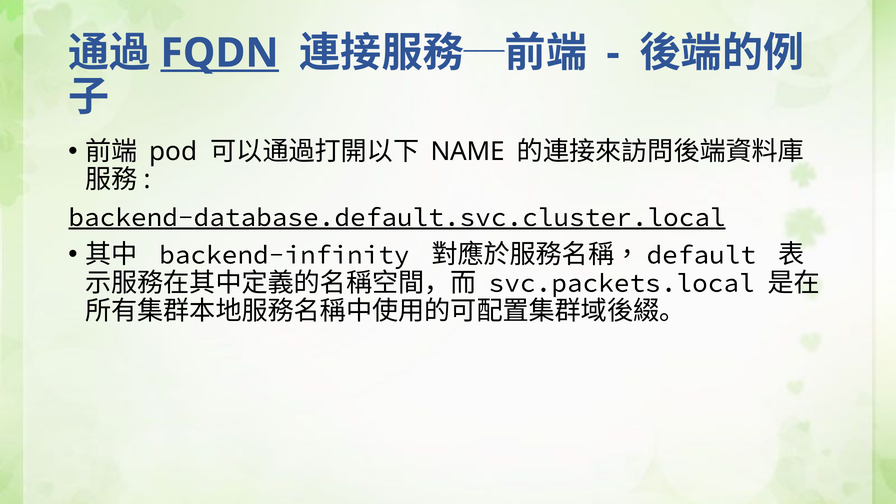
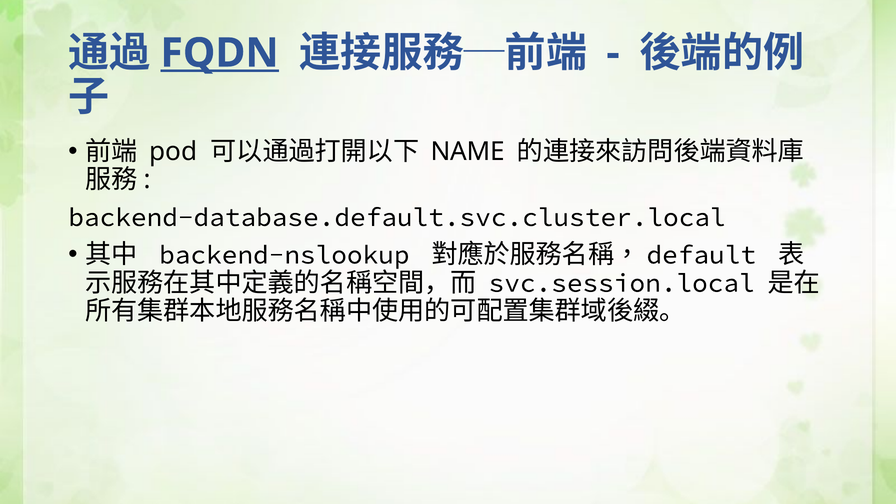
backend-database.default.svc.cluster.local underline: present -> none
backend-infinity: backend-infinity -> backend-nslookup
svc.packets.local: svc.packets.local -> svc.session.local
